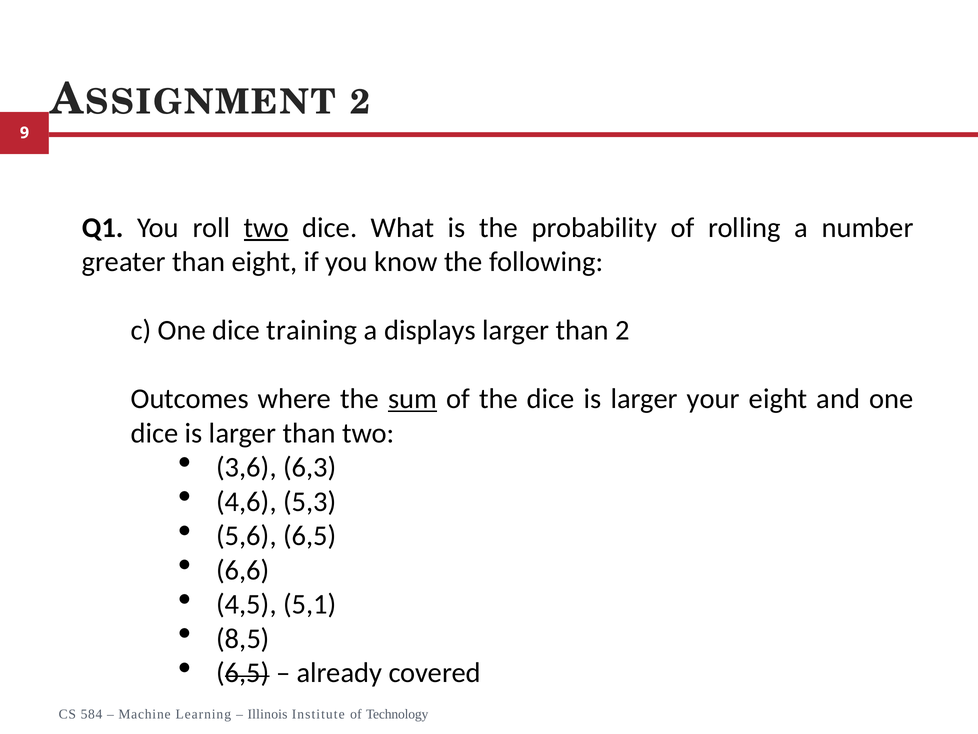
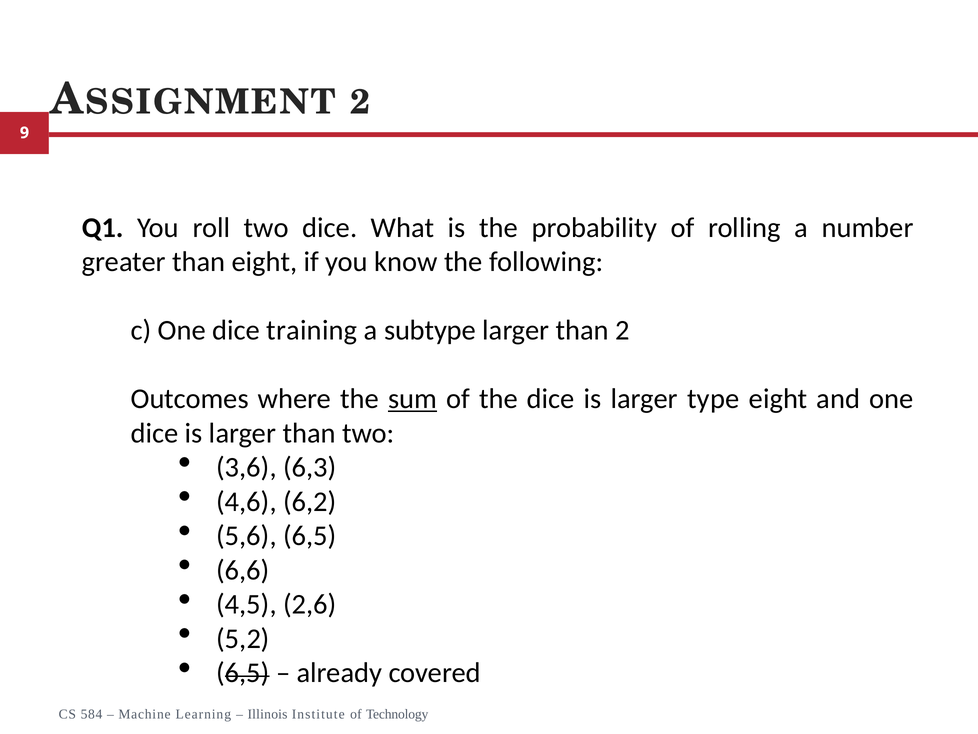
two at (266, 228) underline: present -> none
displays: displays -> subtype
your: your -> type
5,3: 5,3 -> 6,2
5,1: 5,1 -> 2,6
8,5: 8,5 -> 5,2
